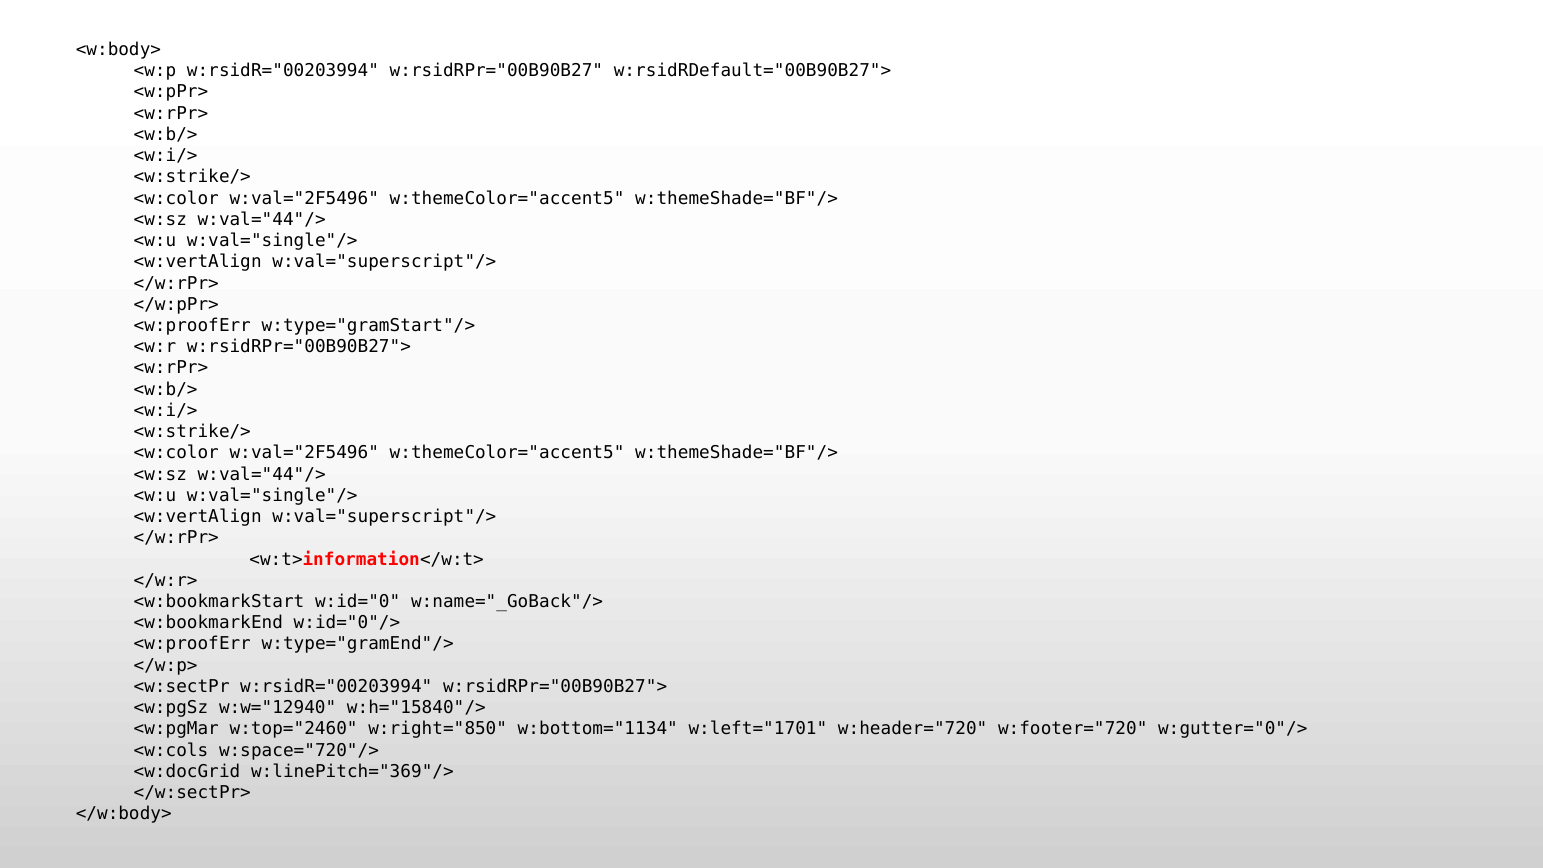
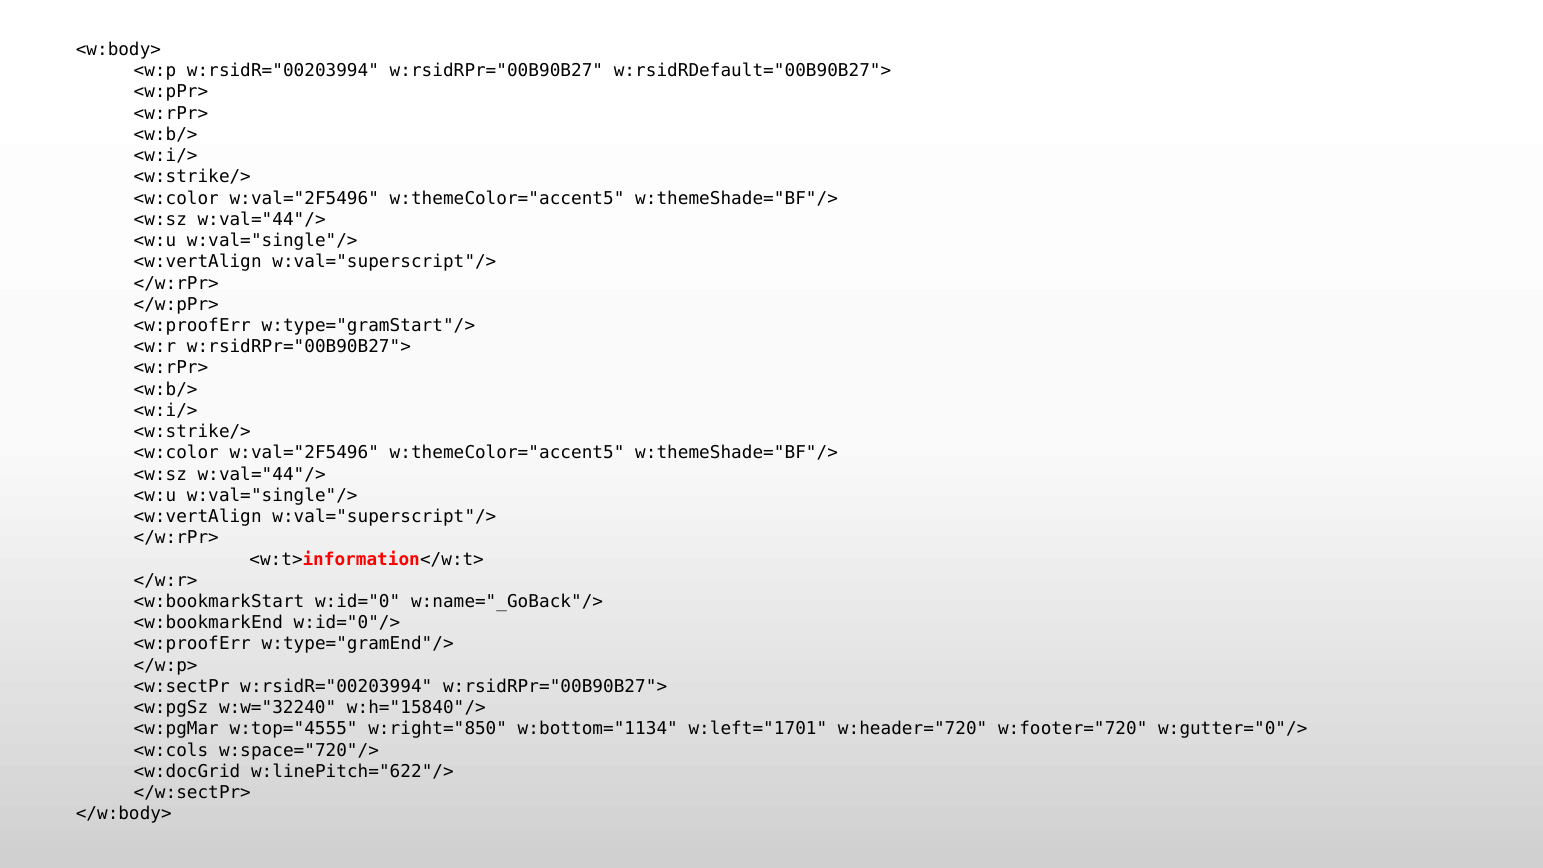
w:w="12940: w:w="12940 -> w:w="32240
w:top="2460: w:top="2460 -> w:top="4555
w:linePitch="369"/>: w:linePitch="369"/> -> w:linePitch="622"/>
